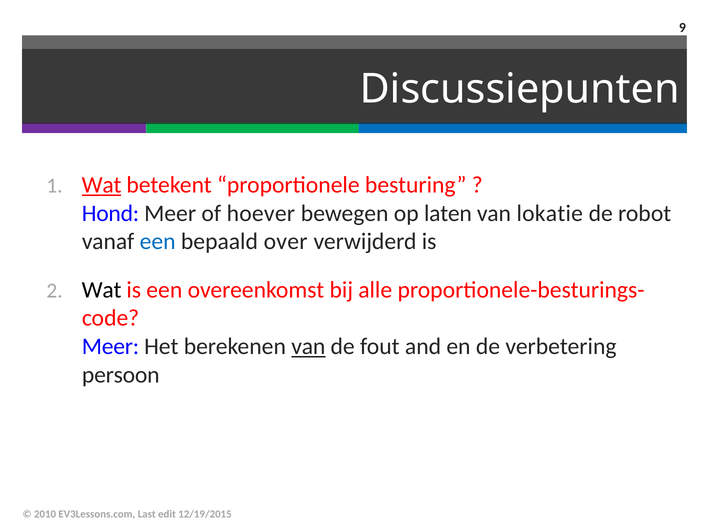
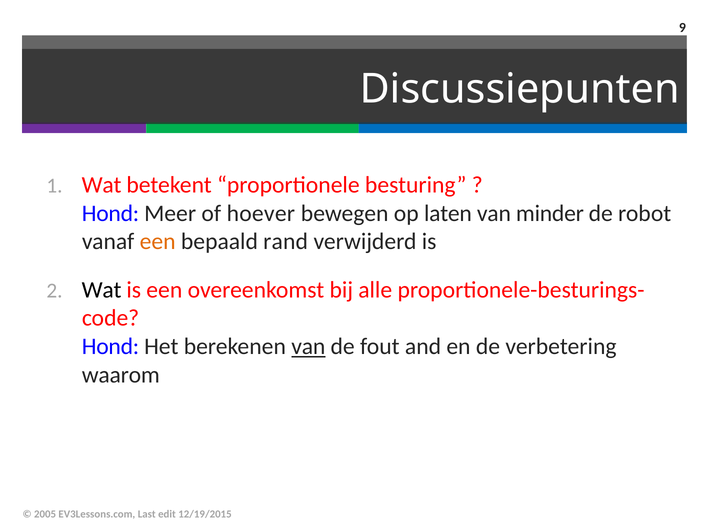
Wat at (102, 185) underline: present -> none
lokatie: lokatie -> minder
een at (158, 242) colour: blue -> orange
over: over -> rand
Meer at (110, 346): Meer -> Hond
persoon: persoon -> waarom
2010: 2010 -> 2005
